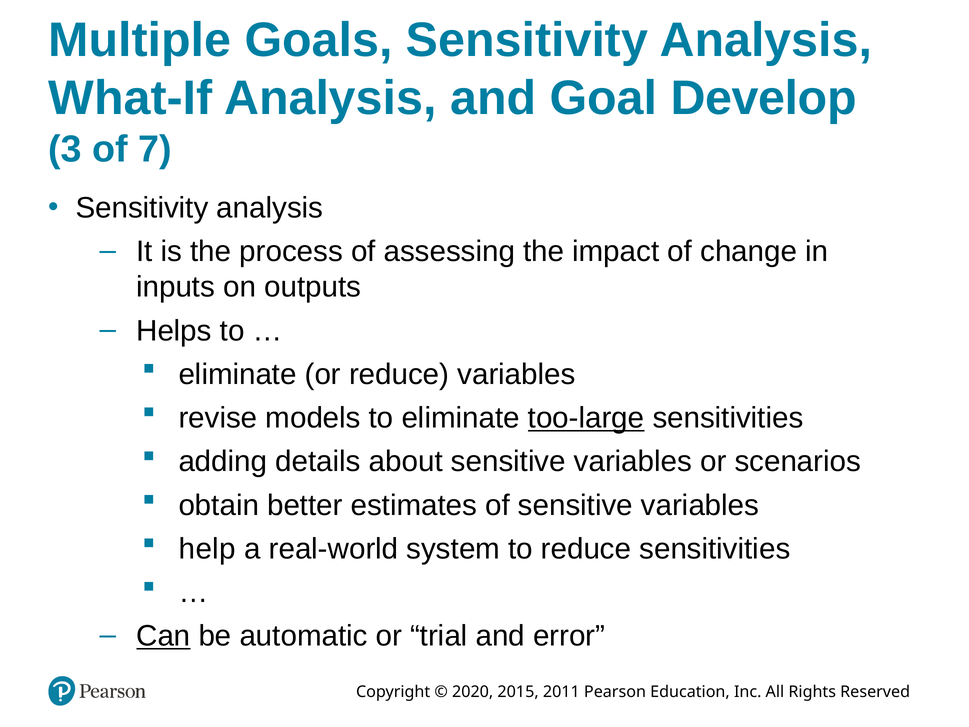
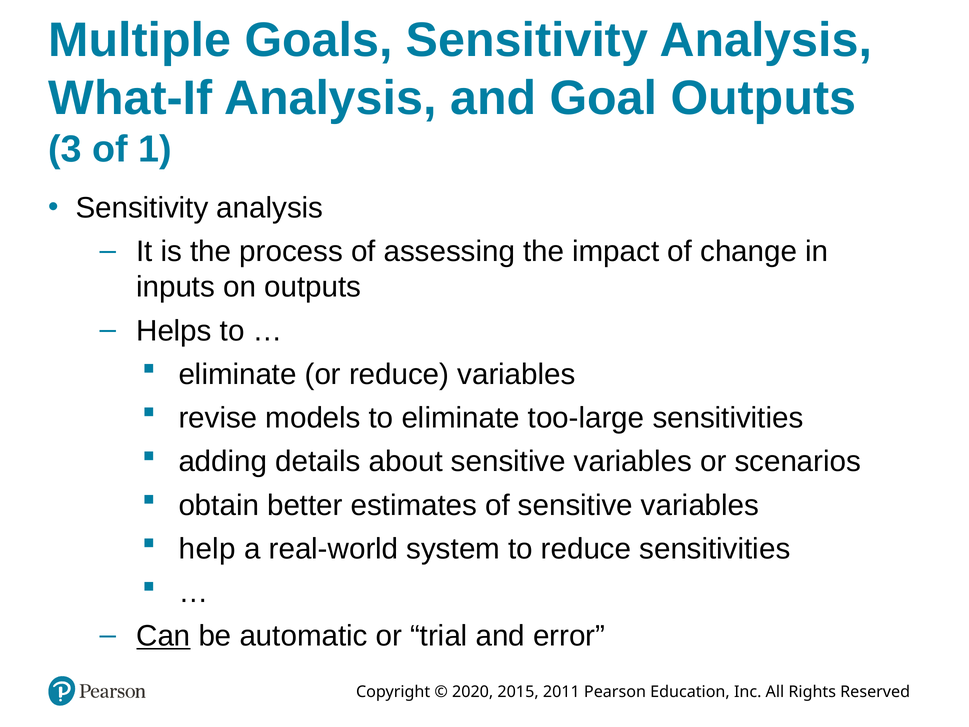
Goal Develop: Develop -> Outputs
7: 7 -> 1
too-large underline: present -> none
